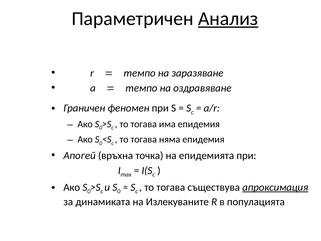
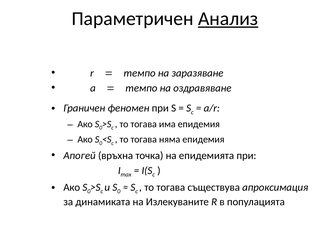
апроксимация underline: present -> none
